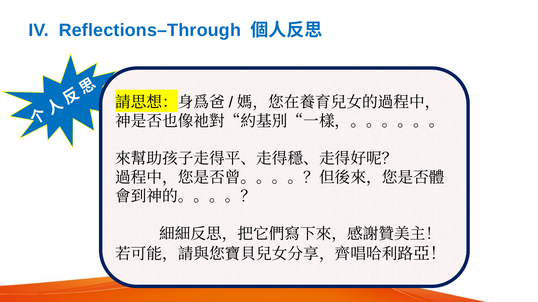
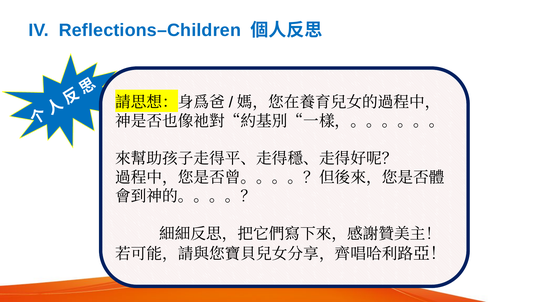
Reflections–Through: Reflections–Through -> Reflections–Children
